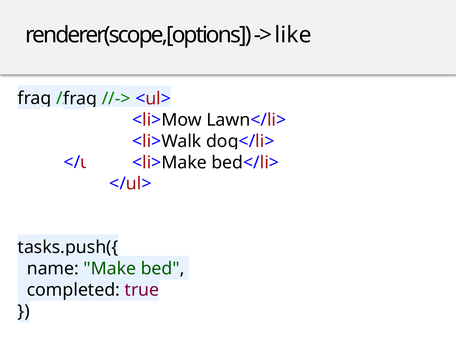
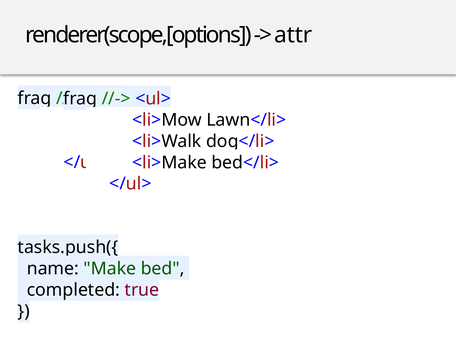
like: like -> attr
